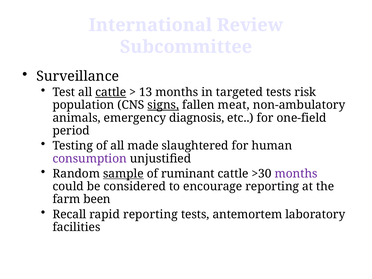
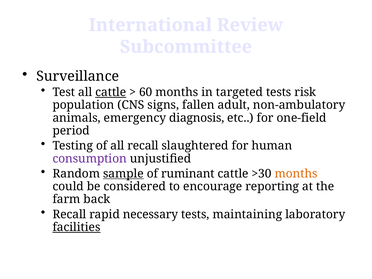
13: 13 -> 60
signs underline: present -> none
meat: meat -> adult
all made: made -> recall
months at (296, 174) colour: purple -> orange
been: been -> back
rapid reporting: reporting -> necessary
antemortem: antemortem -> maintaining
facilities underline: none -> present
